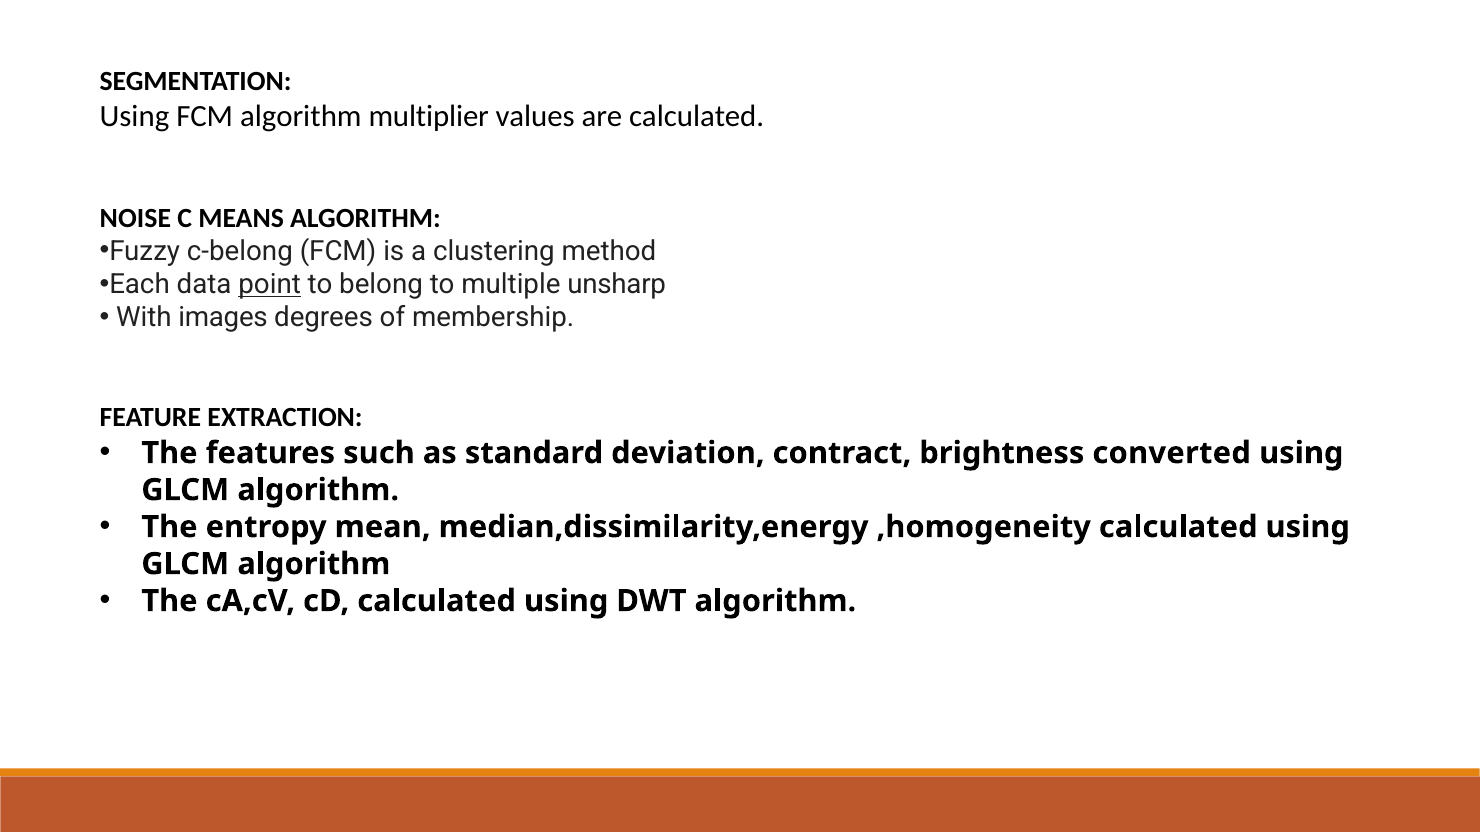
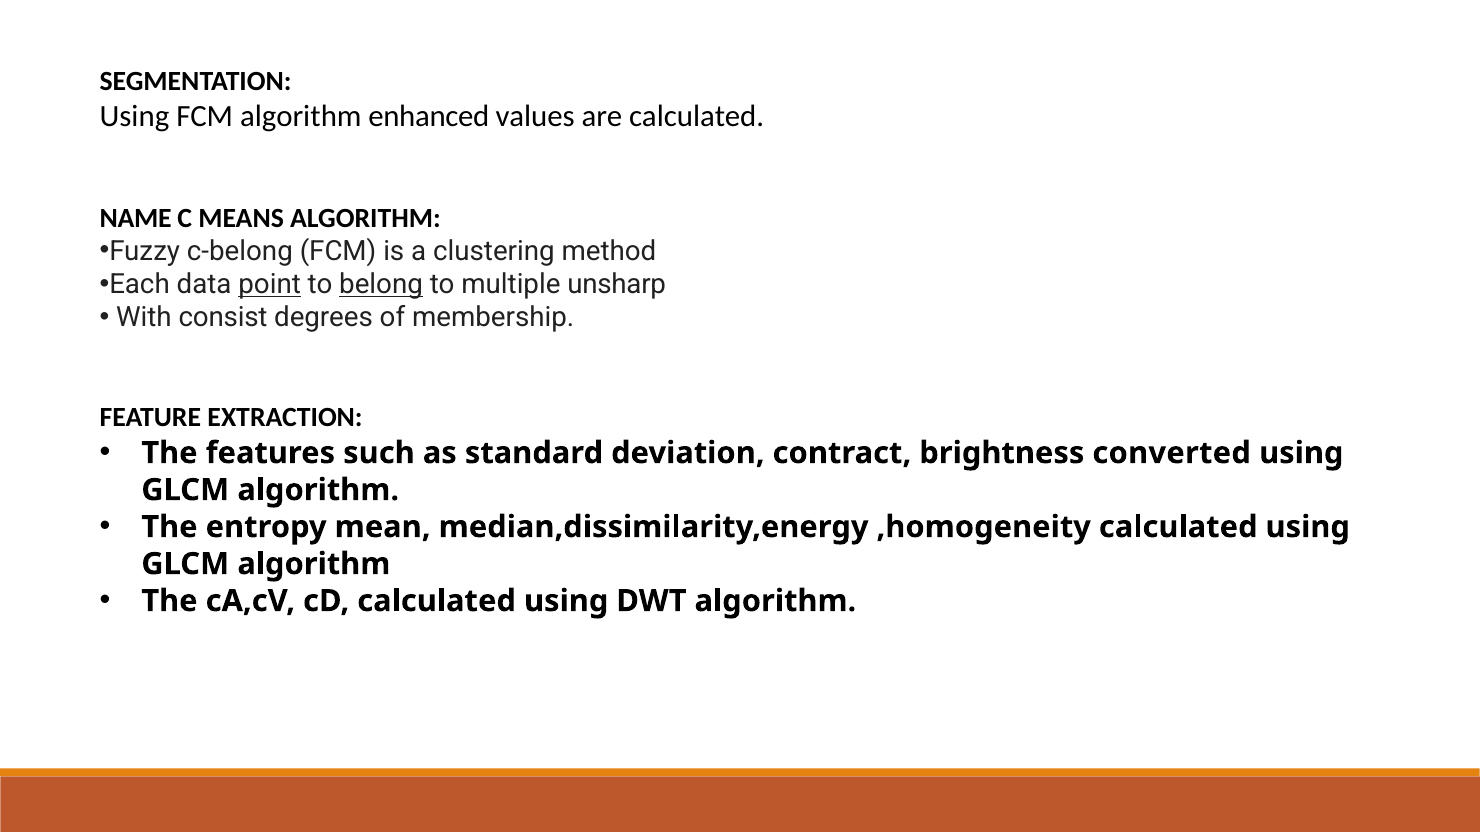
multiplier: multiplier -> enhanced
NOISE: NOISE -> NAME
belong underline: none -> present
images: images -> consist
